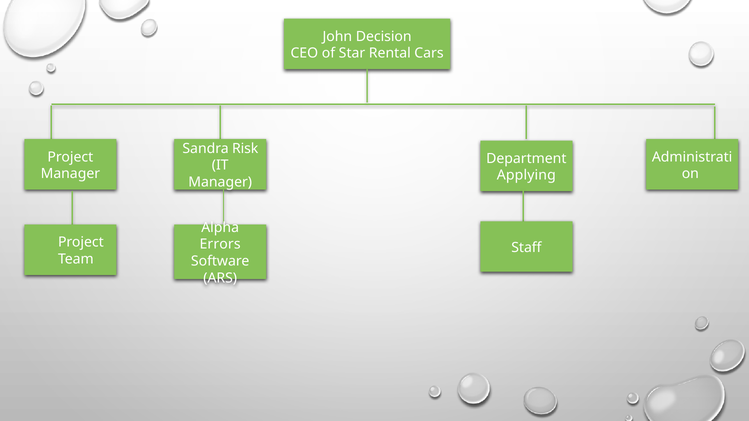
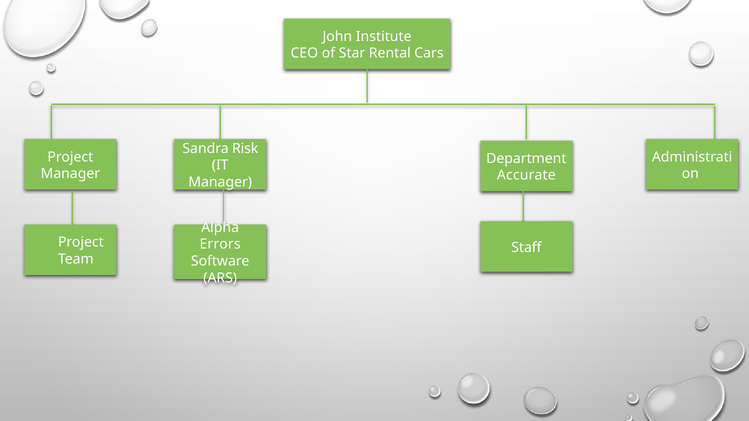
Decision: Decision -> Institute
Applying: Applying -> Accurate
